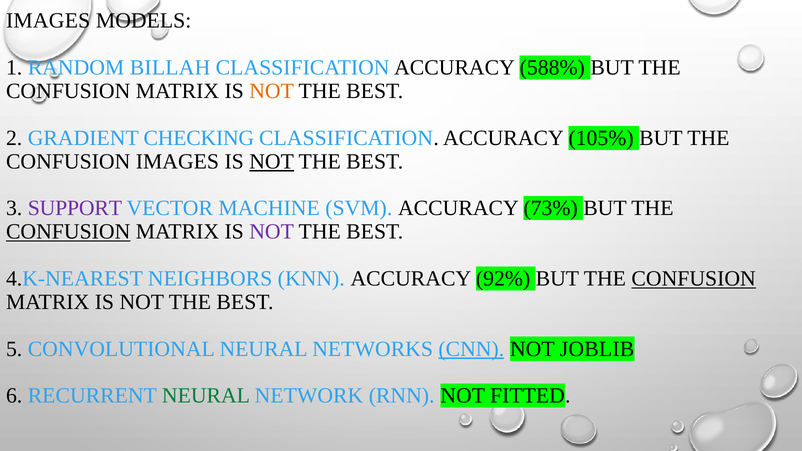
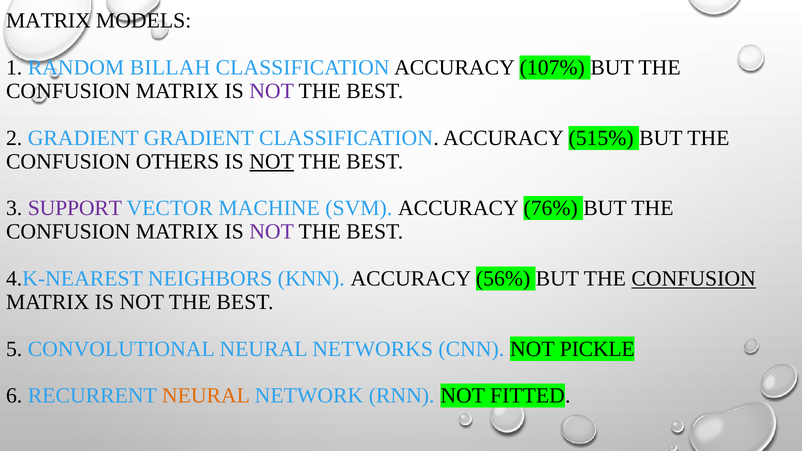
IMAGES at (48, 21): IMAGES -> MATRIX
588%: 588% -> 107%
NOT at (272, 91) colour: orange -> purple
GRADIENT CHECKING: CHECKING -> GRADIENT
105%: 105% -> 515%
CONFUSION IMAGES: IMAGES -> OTHERS
73%: 73% -> 76%
CONFUSION at (68, 232) underline: present -> none
92%: 92% -> 56%
CNN underline: present -> none
JOBLIB: JOBLIB -> PICKLE
NEURAL at (206, 396) colour: green -> orange
